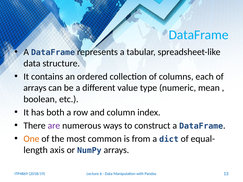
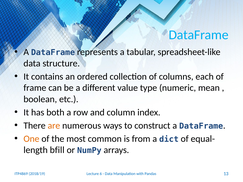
arrays at (35, 88): arrays -> frame
are colour: purple -> orange
axis: axis -> bfill
